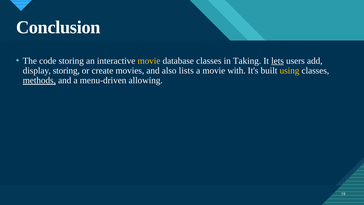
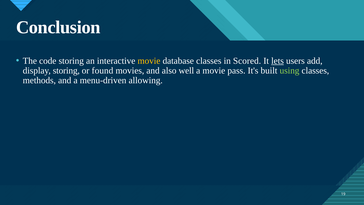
Taking: Taking -> Scored
create: create -> found
lists: lists -> well
with: with -> pass
using colour: yellow -> light green
methods underline: present -> none
